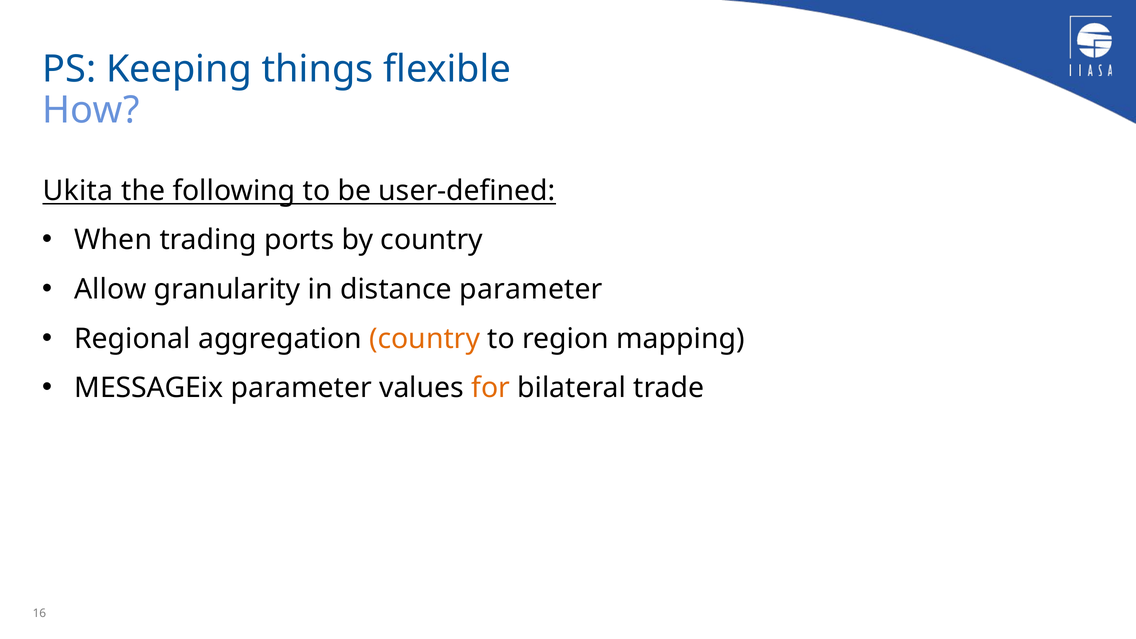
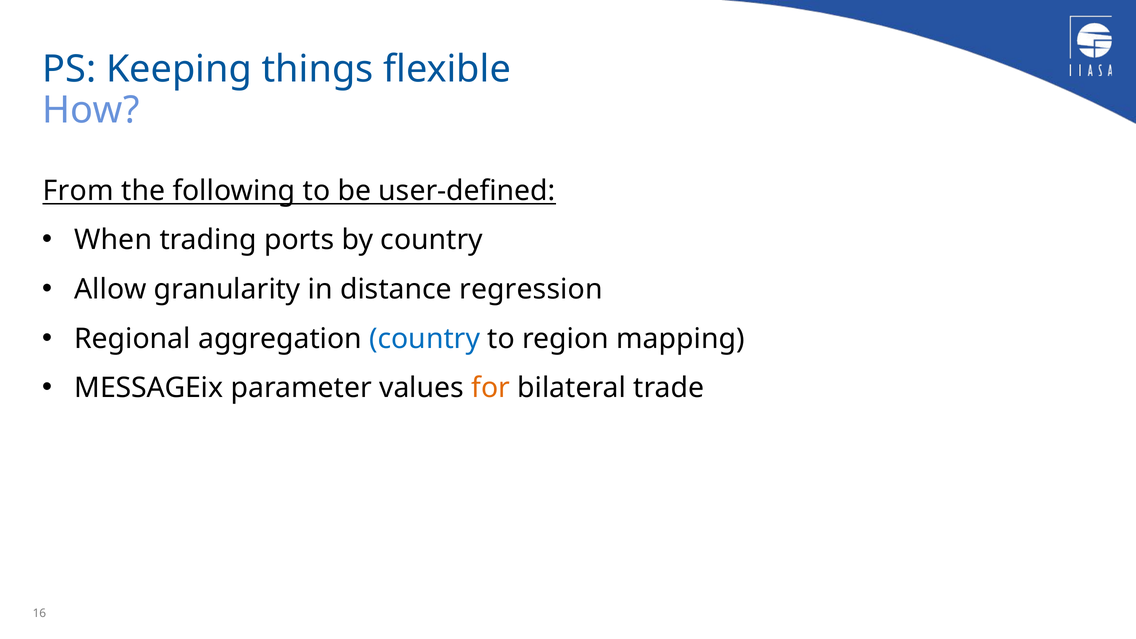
Ukita: Ukita -> From
distance parameter: parameter -> regression
country at (425, 339) colour: orange -> blue
